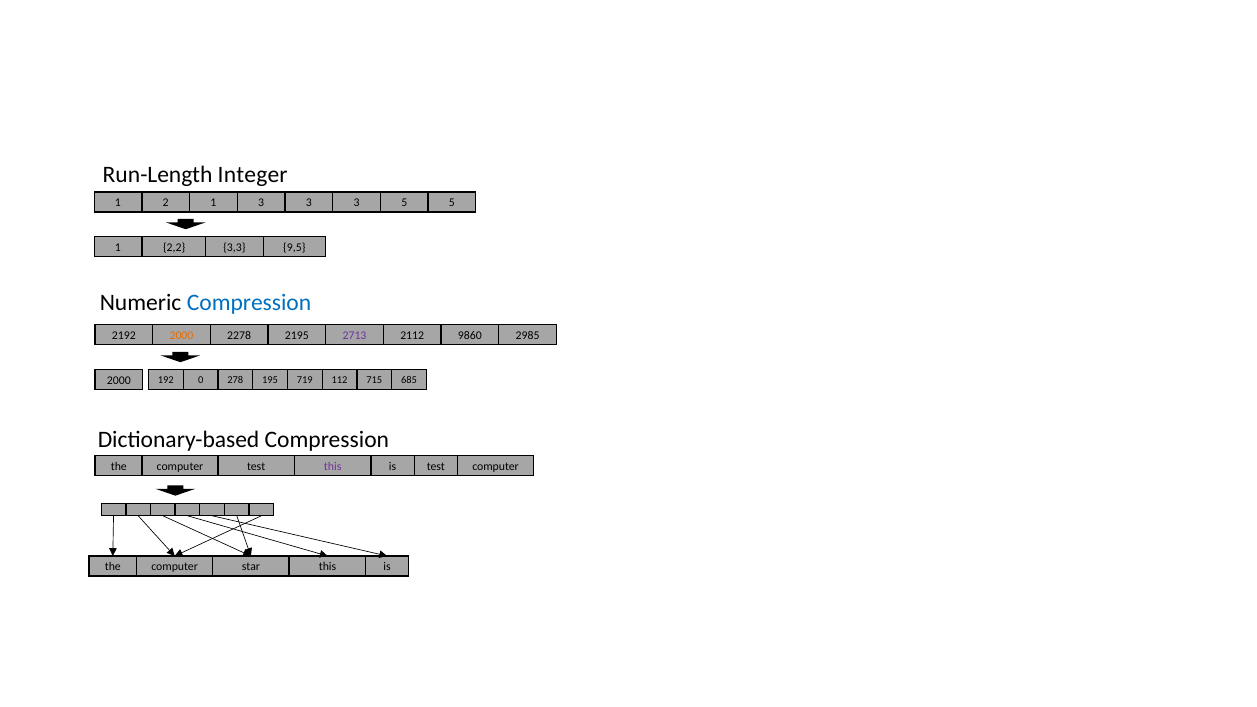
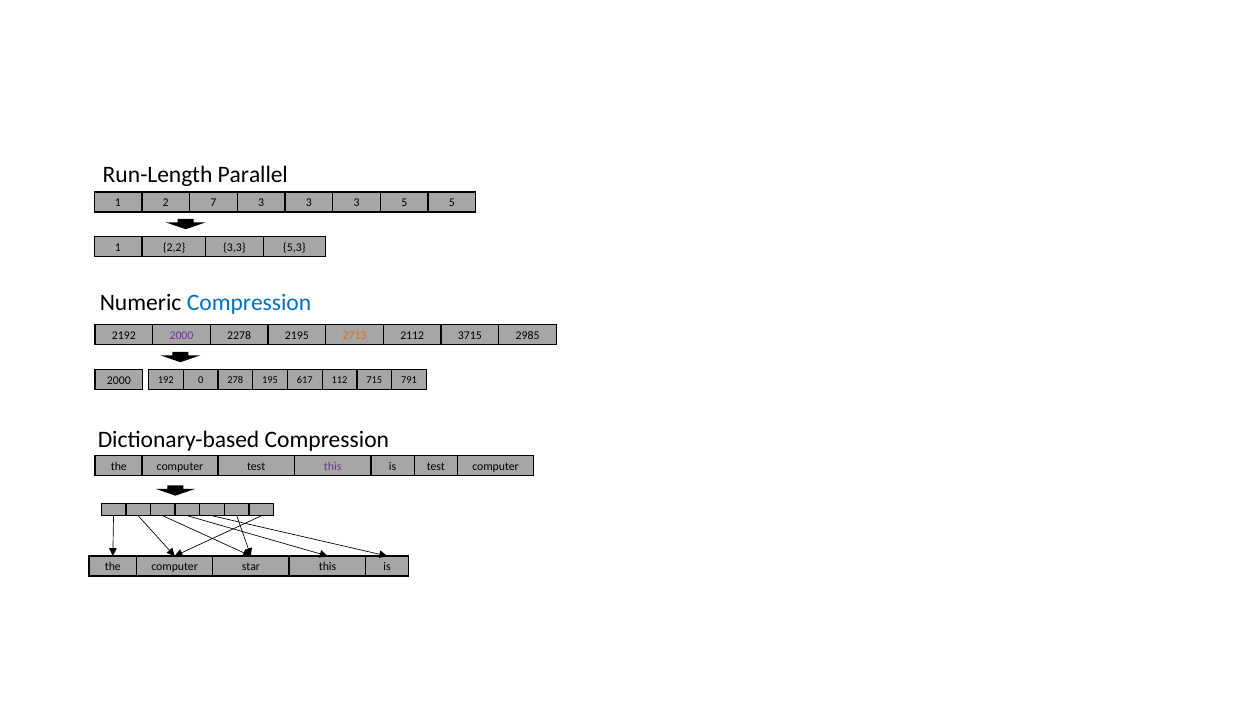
Integer: Integer -> Parallel
2 1: 1 -> 7
9,5: 9,5 -> 5,3
2000 at (181, 336) colour: orange -> purple
2713 colour: purple -> orange
9860: 9860 -> 3715
719: 719 -> 617
685: 685 -> 791
